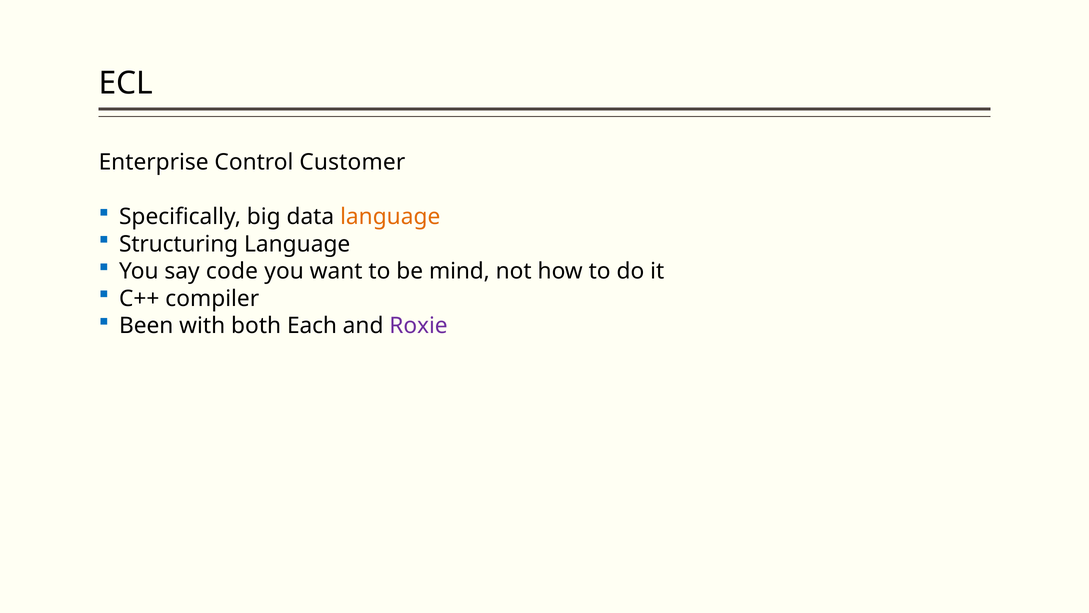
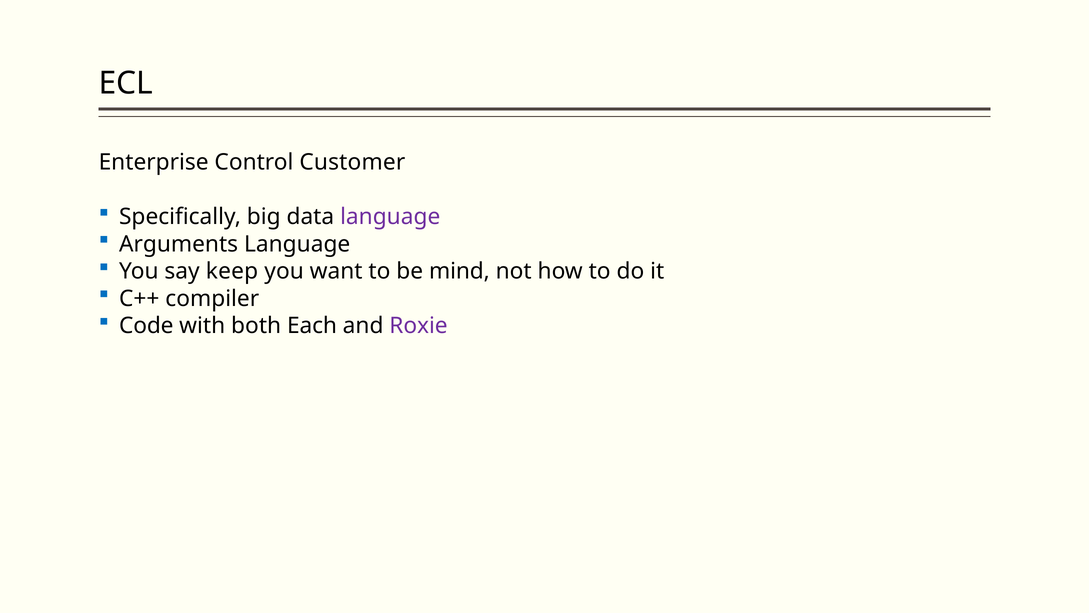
language at (390, 217) colour: orange -> purple
Structuring: Structuring -> Arguments
code: code -> keep
Been: Been -> Code
